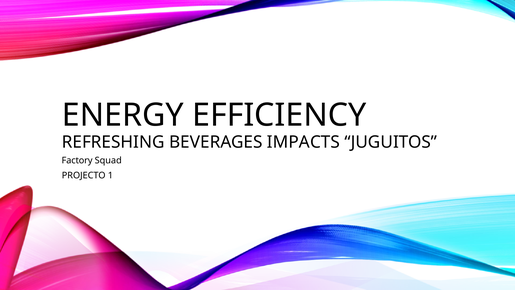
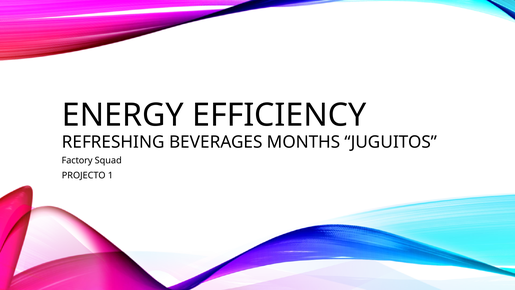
IMPACTS: IMPACTS -> MONTHS
